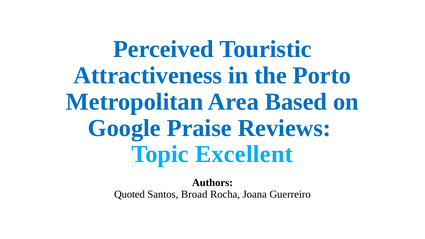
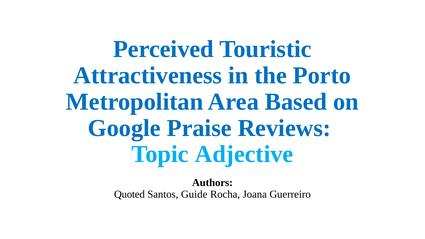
Excellent: Excellent -> Adjective
Broad: Broad -> Guide
